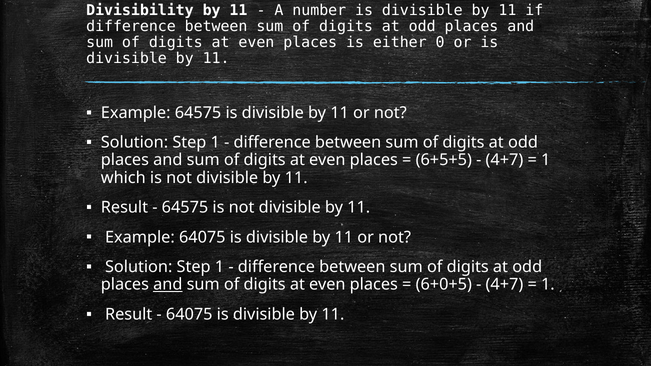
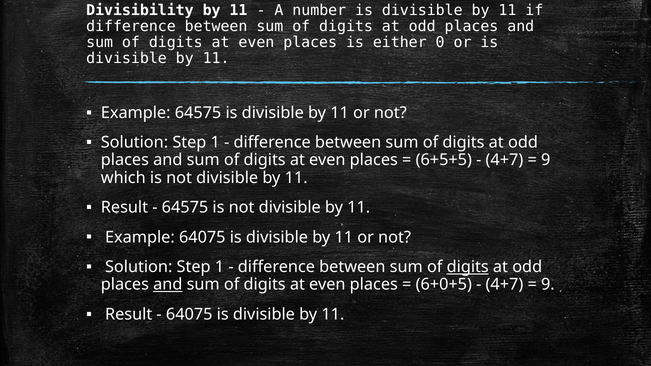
1 at (546, 160): 1 -> 9
digits at (468, 267) underline: none -> present
1 at (548, 285): 1 -> 9
